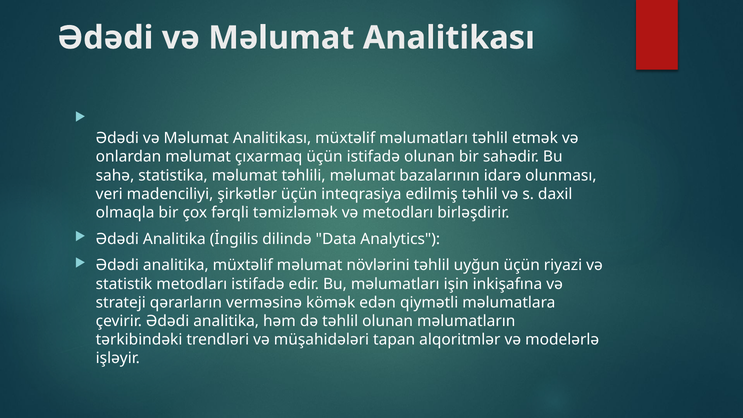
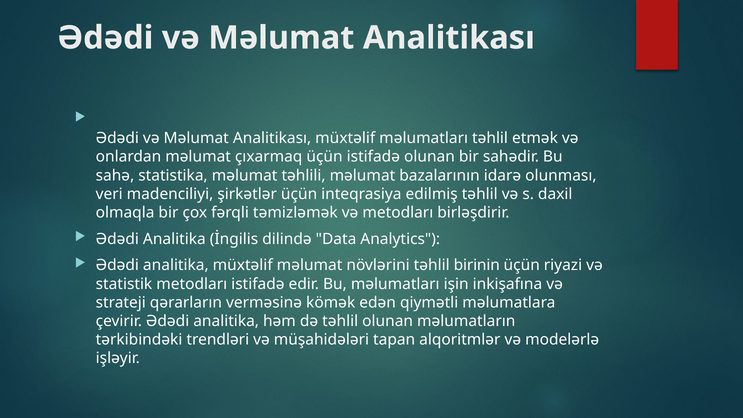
uyğun: uyğun -> birinin
